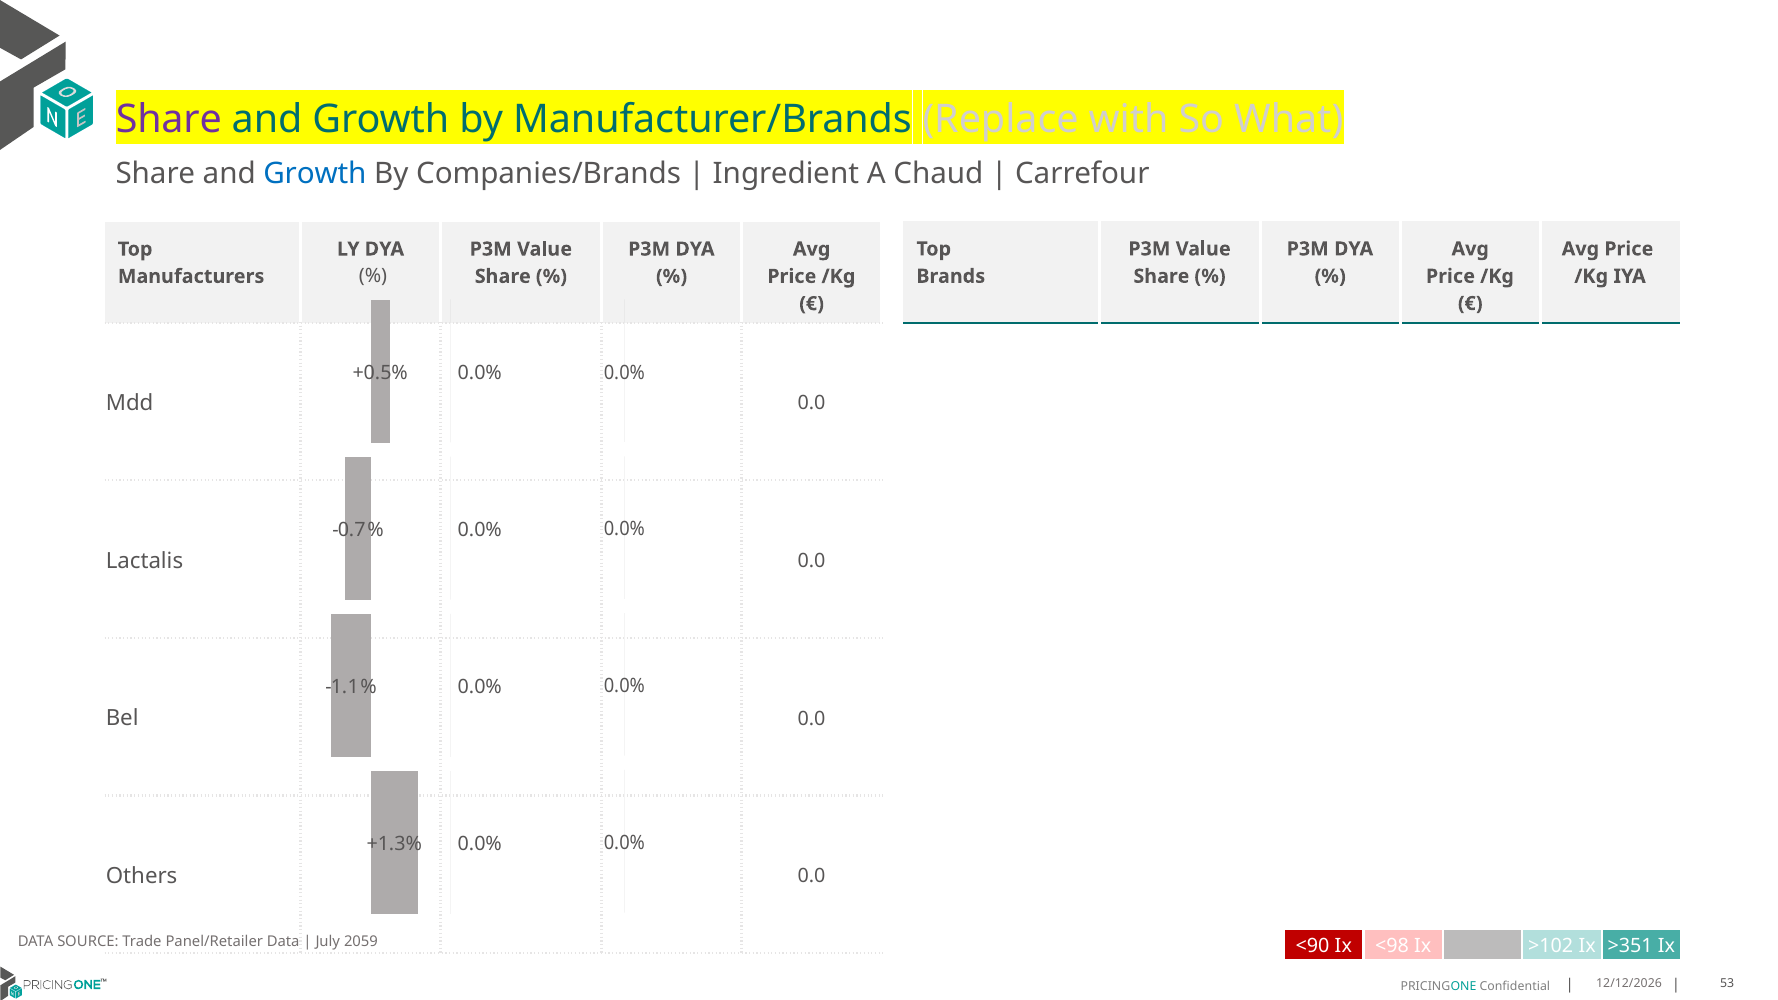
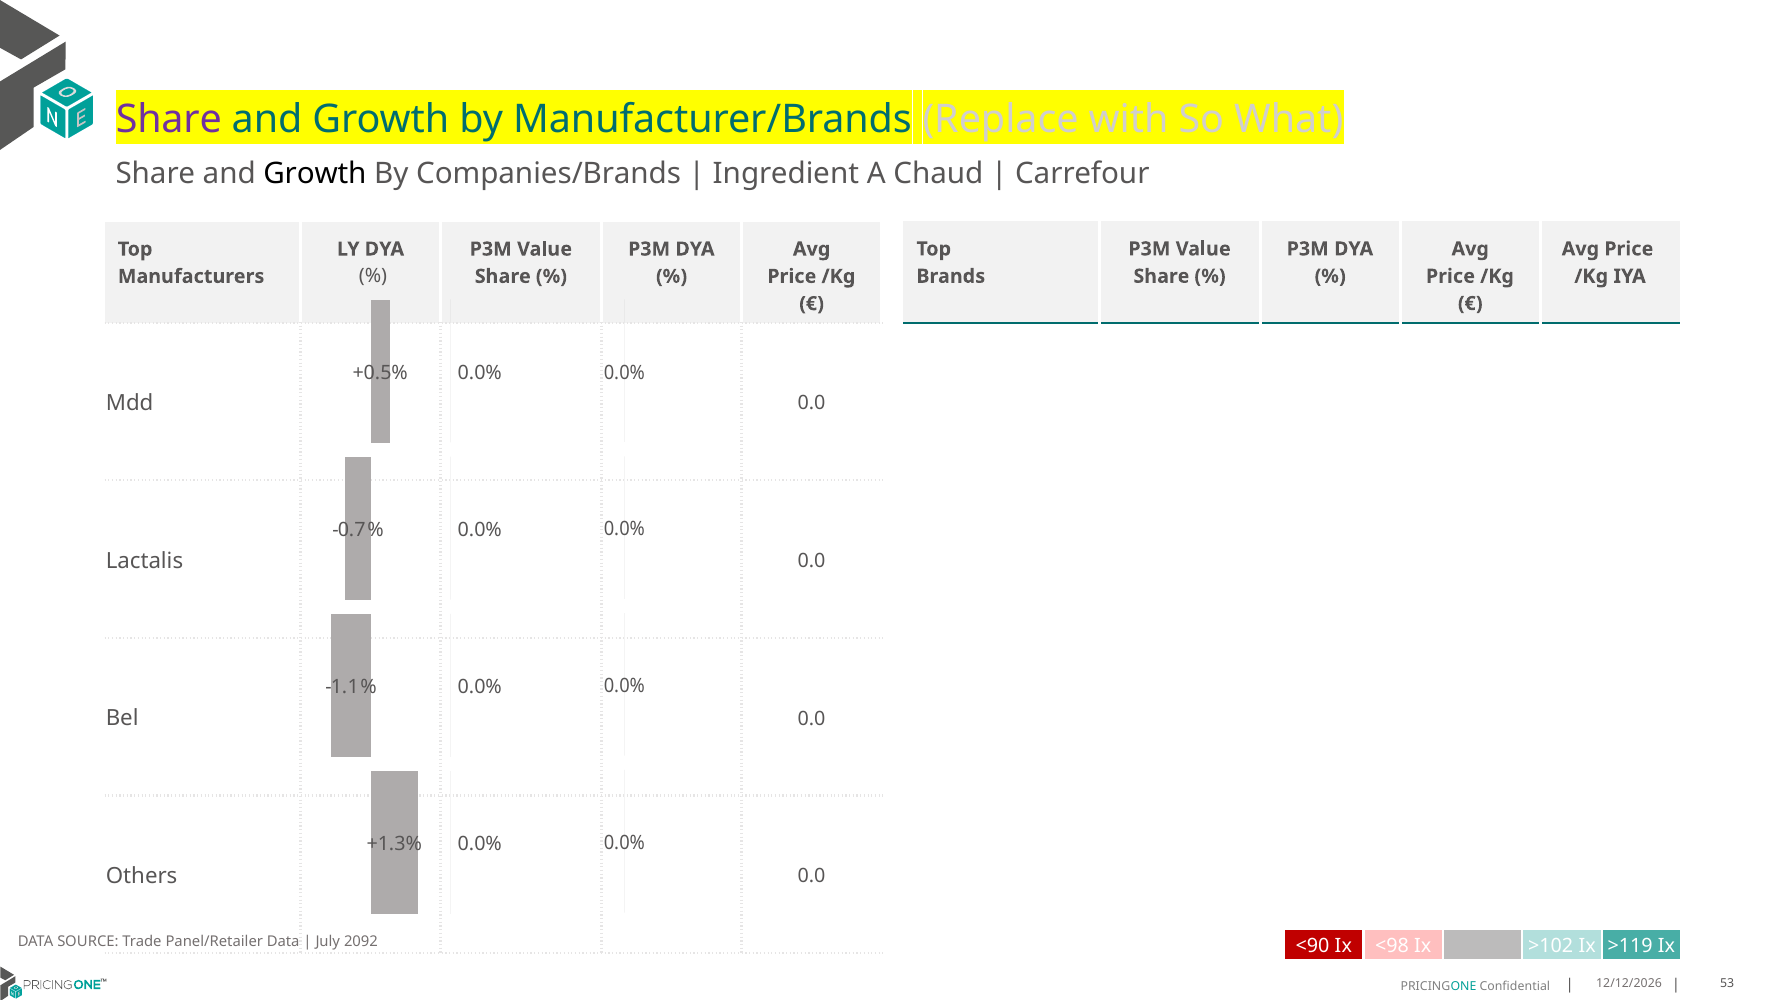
Growth at (315, 173) colour: blue -> black
2059: 2059 -> 2092
>351: >351 -> >119
